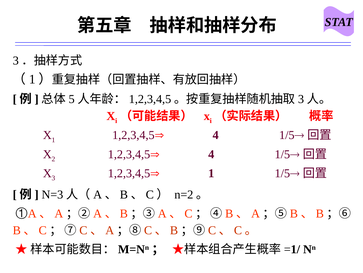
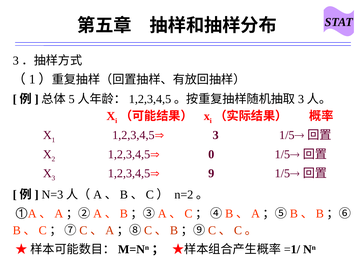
4 at (216, 135): 4 -> 3
4 at (211, 154): 4 -> 0
1 at (211, 173): 1 -> 9
